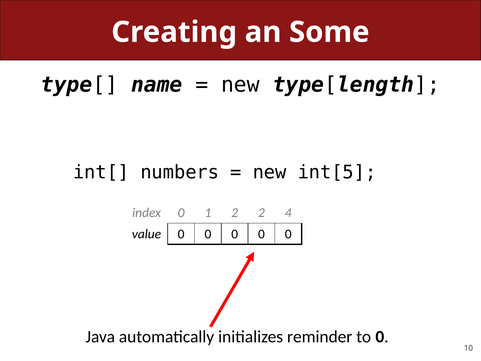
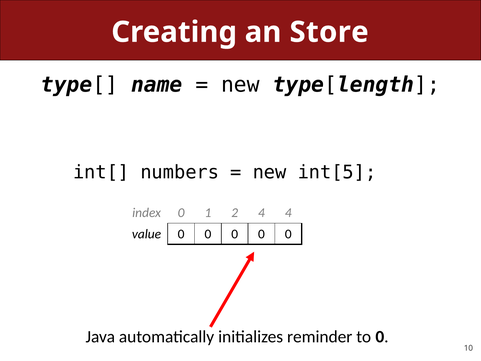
Some: Some -> Store
2 2: 2 -> 4
